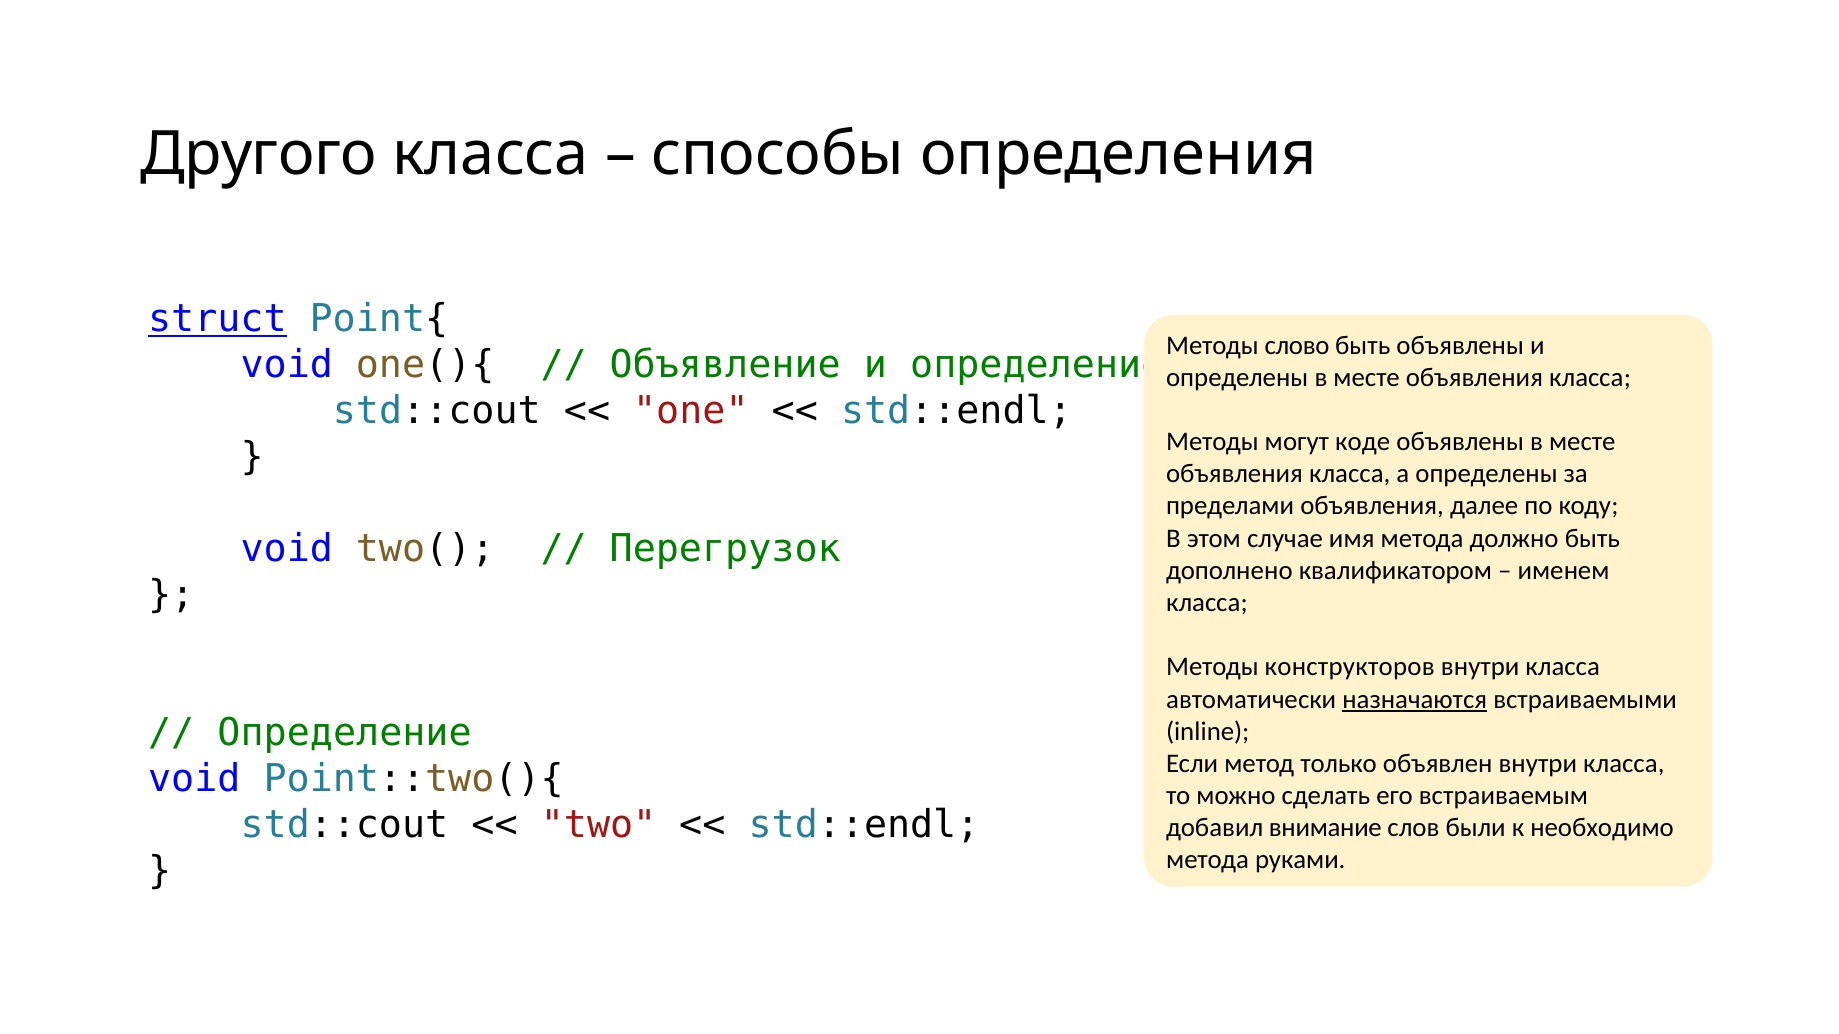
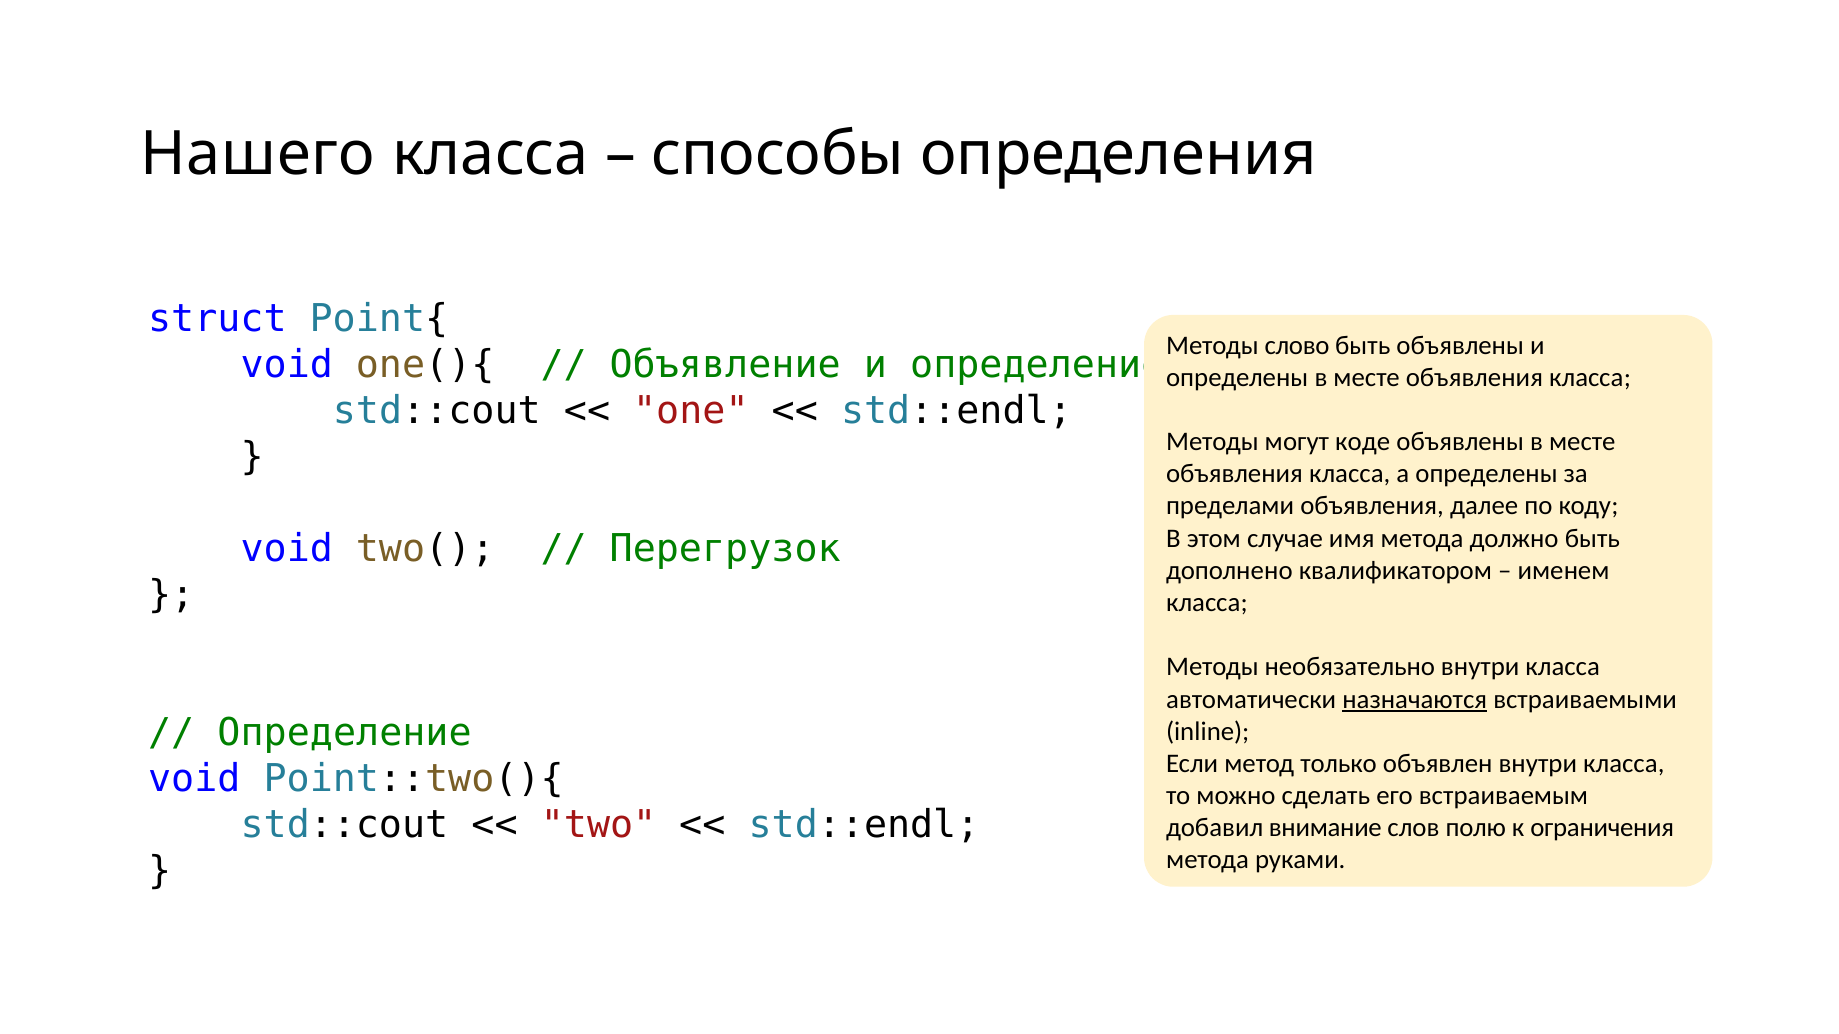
Другого: Другого -> Нашего
struct underline: present -> none
конструкторов: конструкторов -> необязательно
были: были -> полю
необходимо: необходимо -> ограничения
